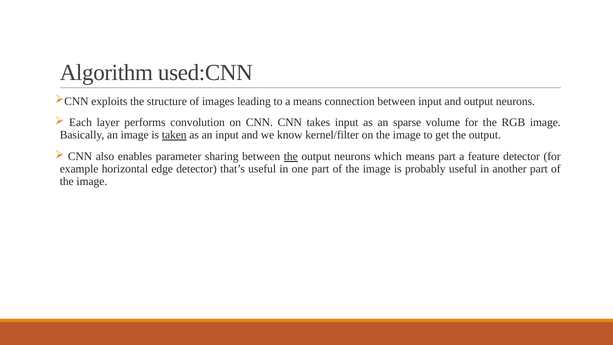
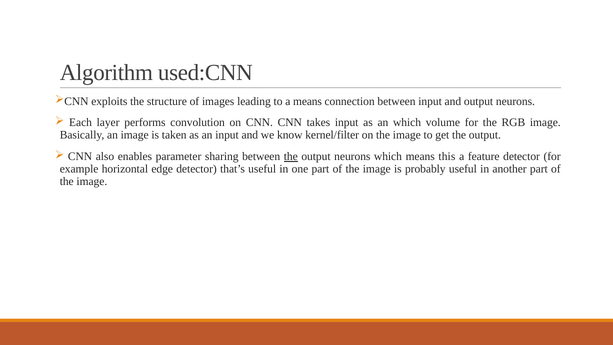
an sparse: sparse -> which
taken underline: present -> none
means part: part -> this
